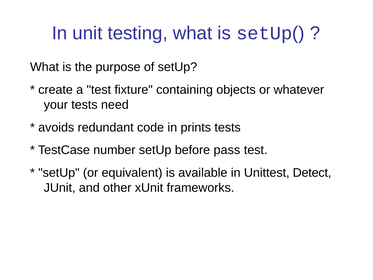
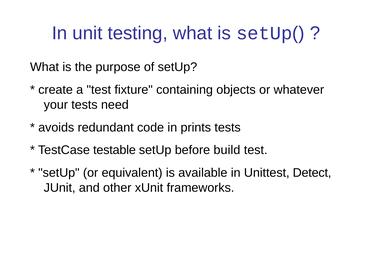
number: number -> testable
pass: pass -> build
